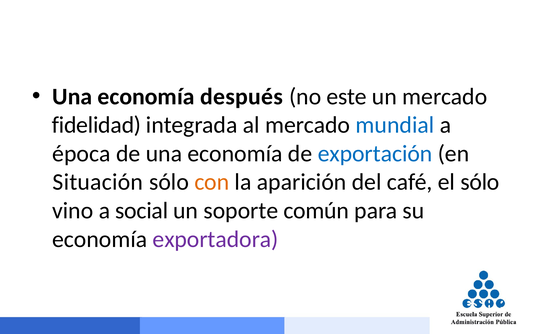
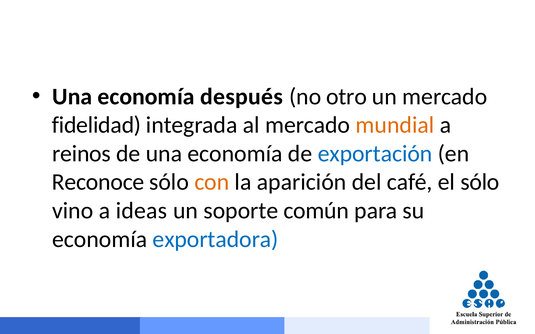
este: este -> otro
mundial colour: blue -> orange
época: época -> reinos
Situación: Situación -> Reconoce
social: social -> ideas
exportadora colour: purple -> blue
